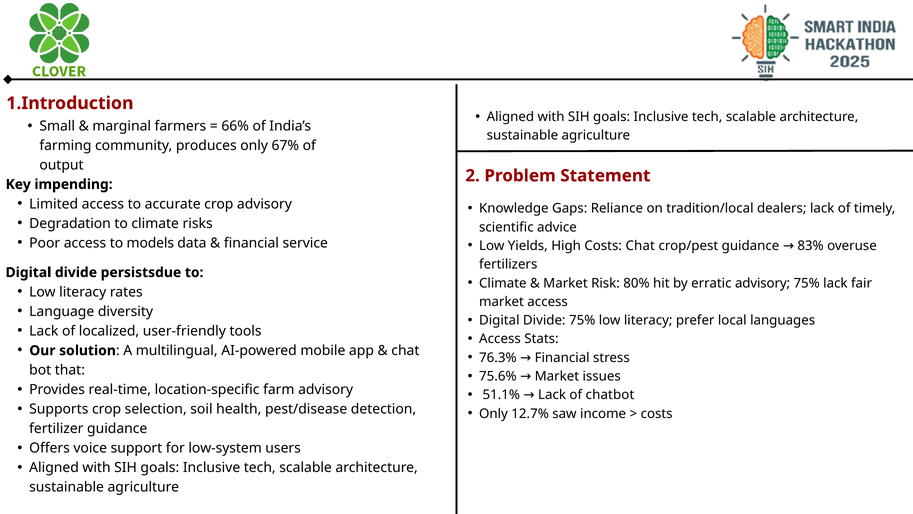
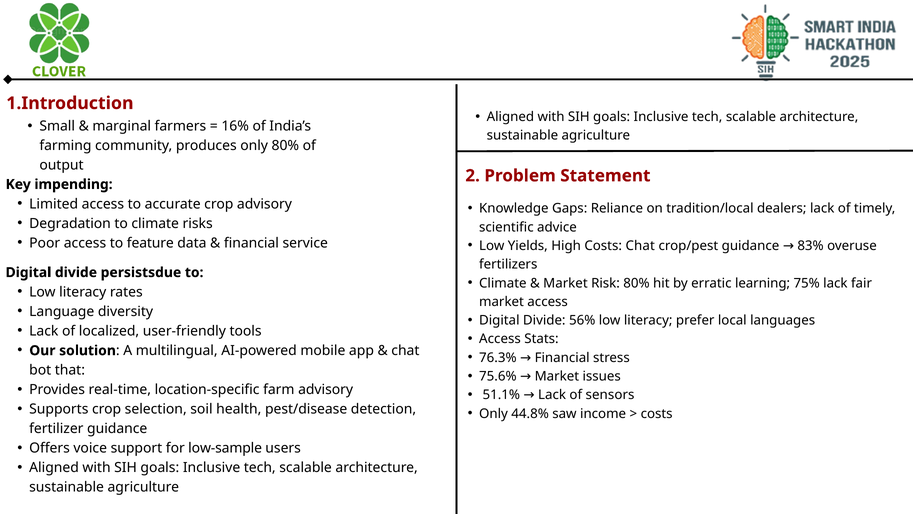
66%: 66% -> 16%
only 67%: 67% -> 80%
models: models -> feature
erratic advisory: advisory -> learning
Divide 75%: 75% -> 56%
chatbot: chatbot -> sensors
12.7%: 12.7% -> 44.8%
low-system: low-system -> low-sample
